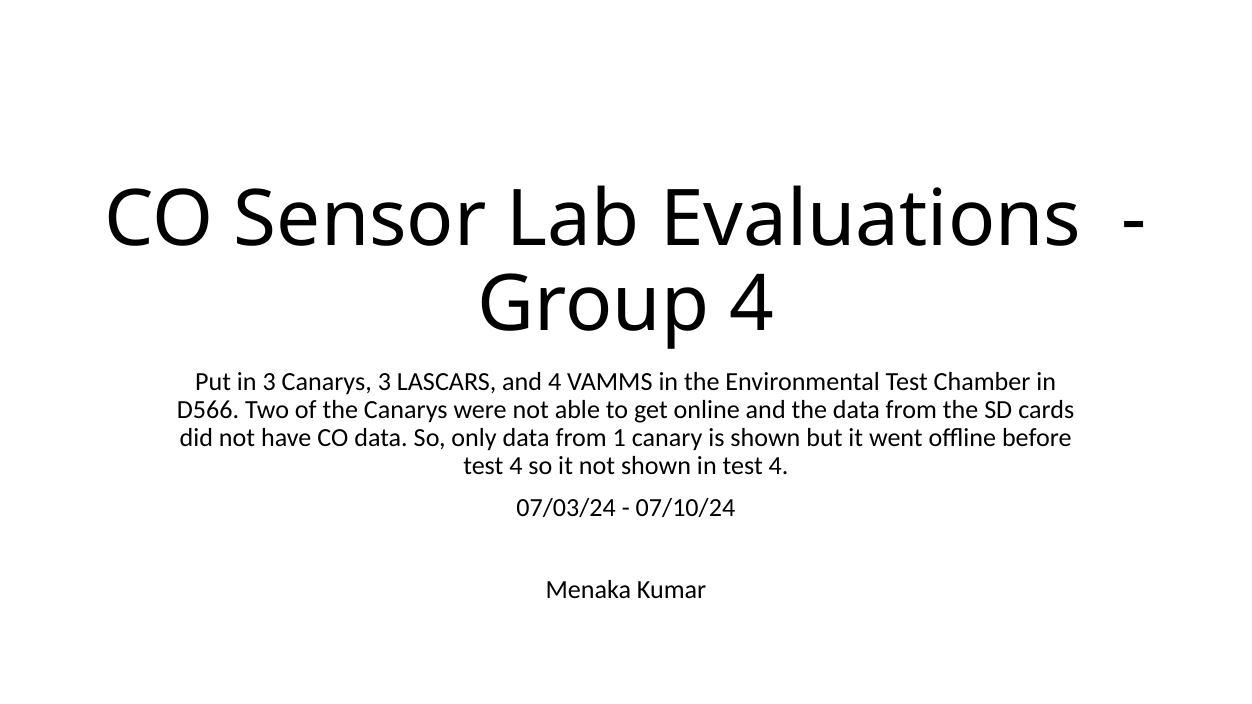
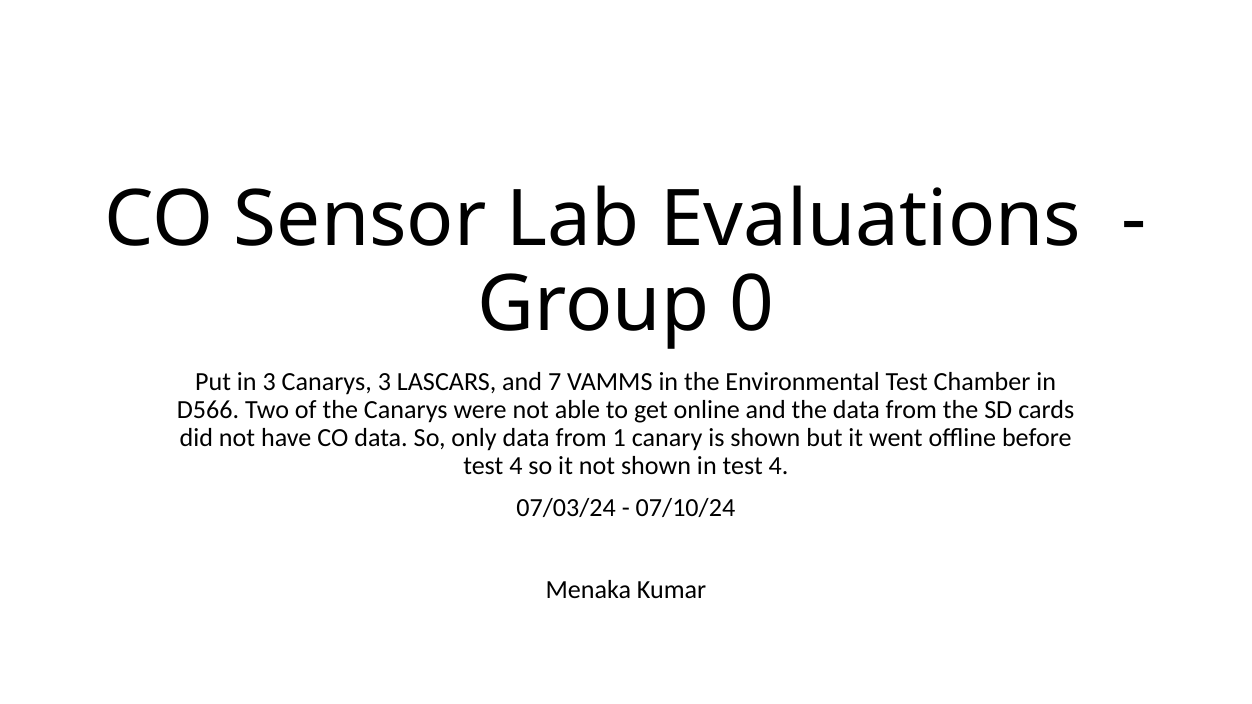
Group 4: 4 -> 0
and 4: 4 -> 7
